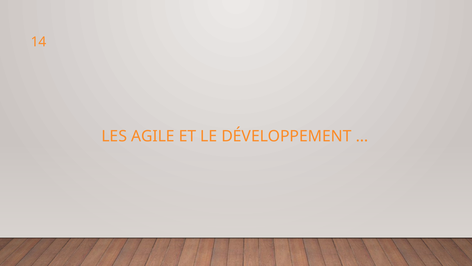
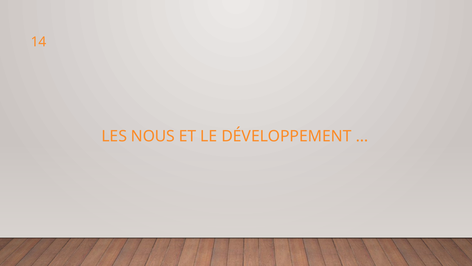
AGILE: AGILE -> NOUS
